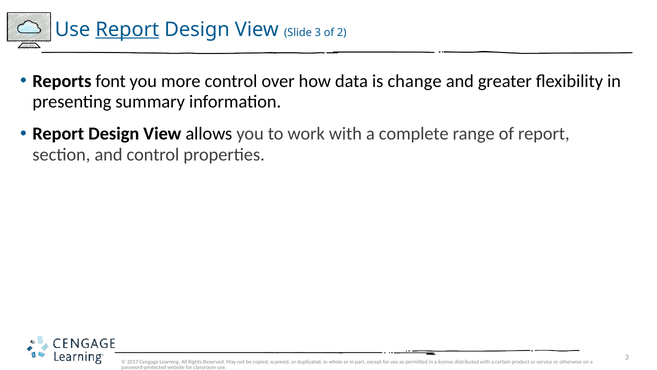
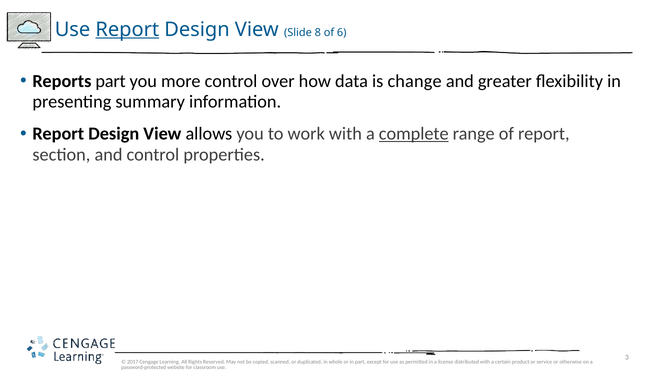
Slide 3: 3 -> 8
2: 2 -> 6
Reports font: font -> part
complete underline: none -> present
